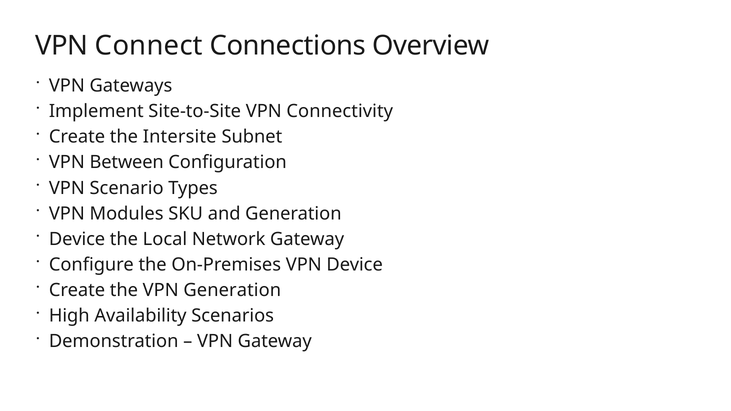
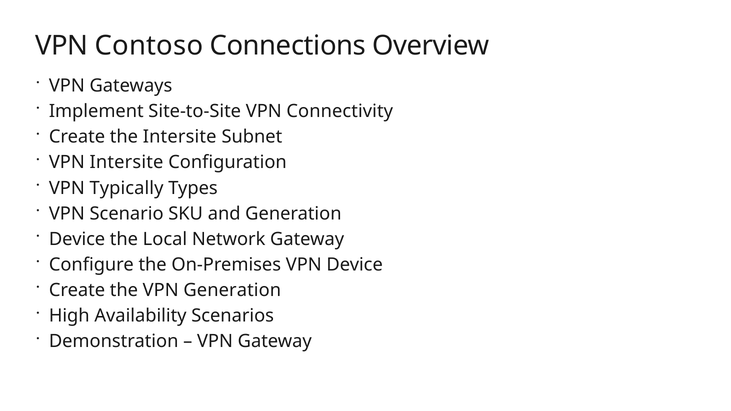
Connect: Connect -> Contoso
VPN Between: Between -> Intersite
Scenario: Scenario -> Typically
Modules: Modules -> Scenario
